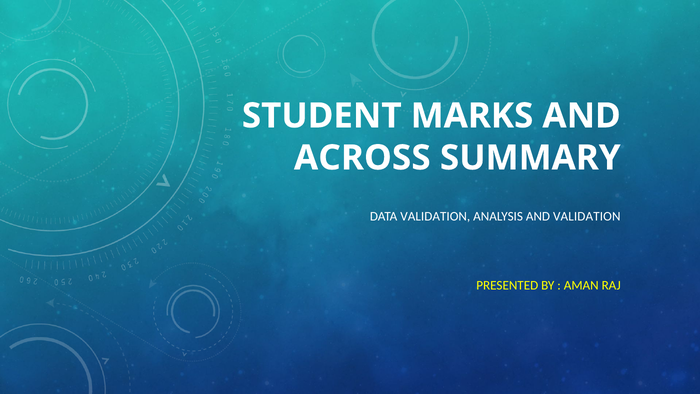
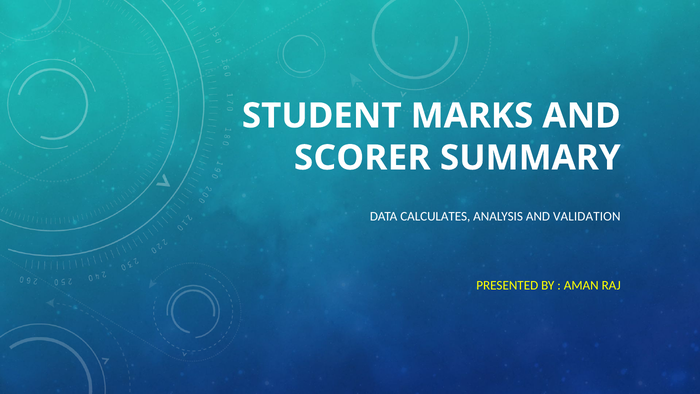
ACROSS: ACROSS -> SCORER
DATA VALIDATION: VALIDATION -> CALCULATES
